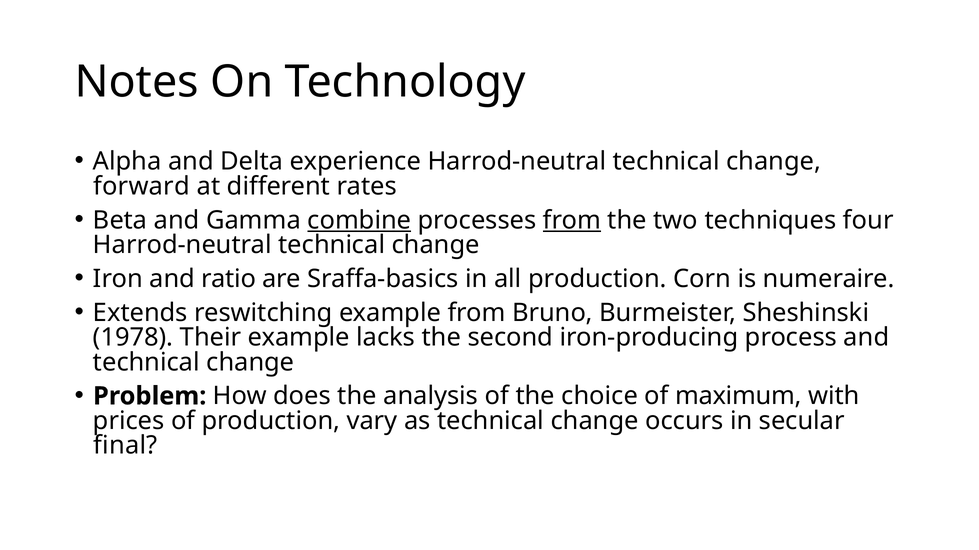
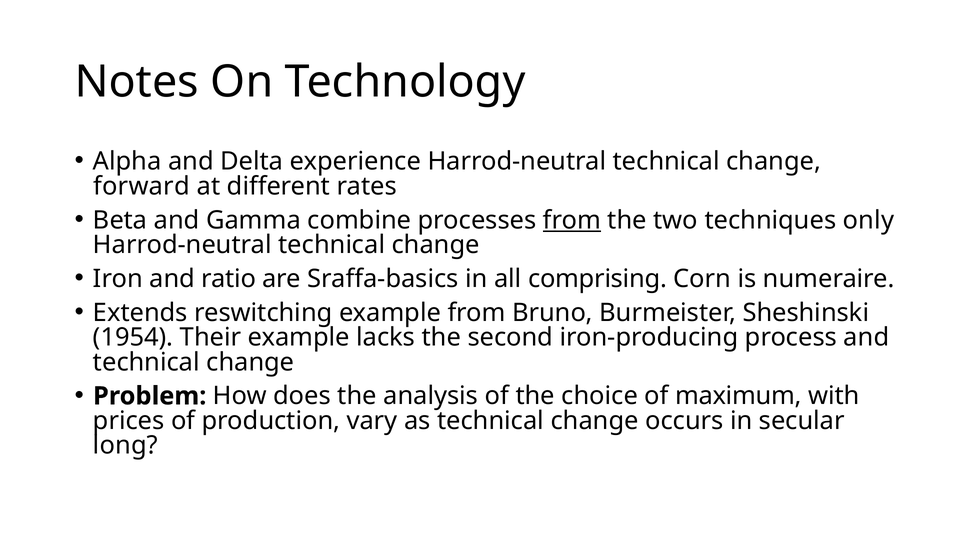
combine underline: present -> none
four: four -> only
all production: production -> comprising
1978: 1978 -> 1954
final: final -> long
